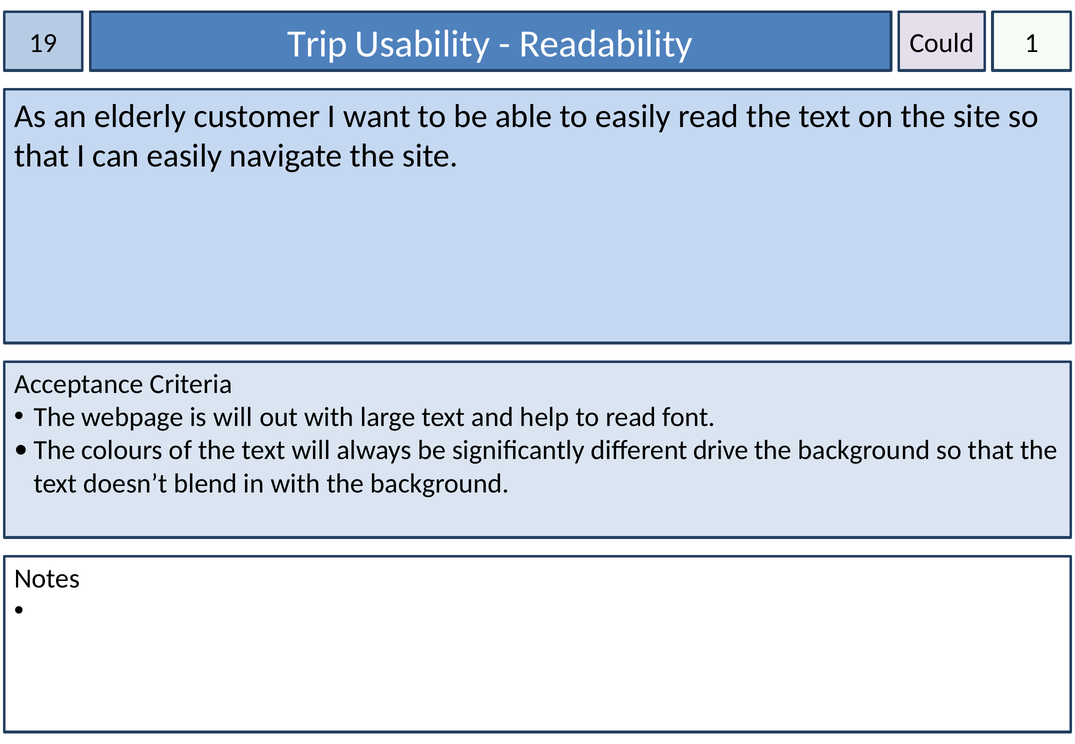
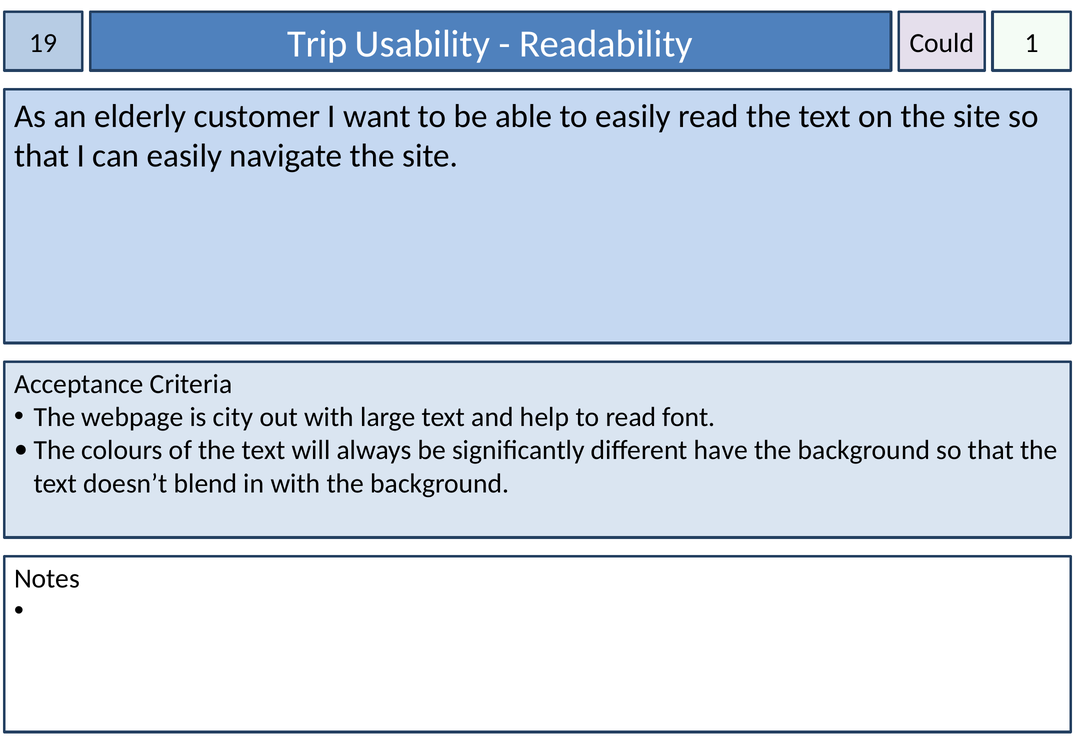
is will: will -> city
drive: drive -> have
